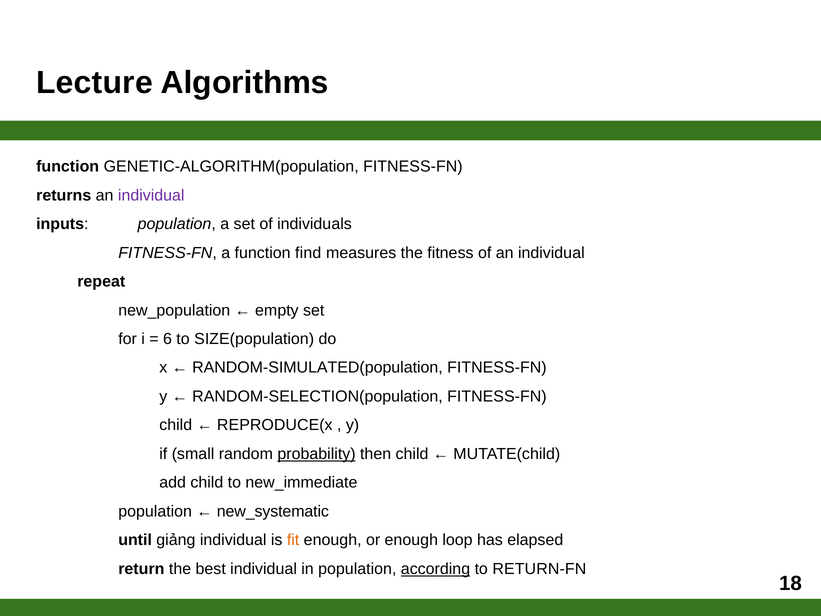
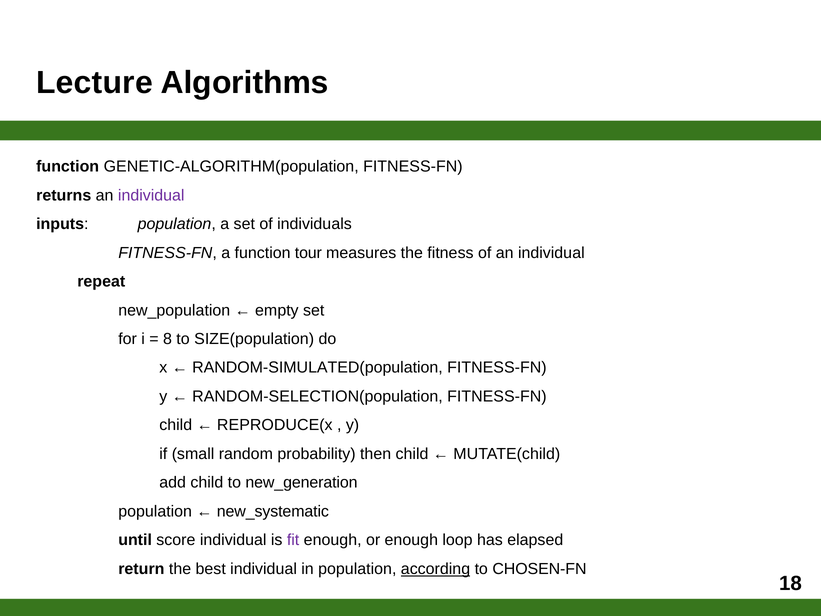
find: find -> tour
6: 6 -> 8
probability underline: present -> none
new_immediate: new_immediate -> new_generation
giảng: giảng -> score
fit colour: orange -> purple
RETURN-FN: RETURN-FN -> CHOSEN-FN
